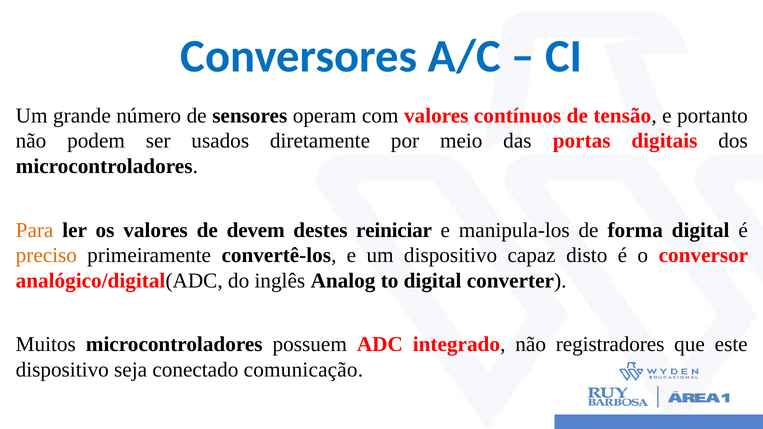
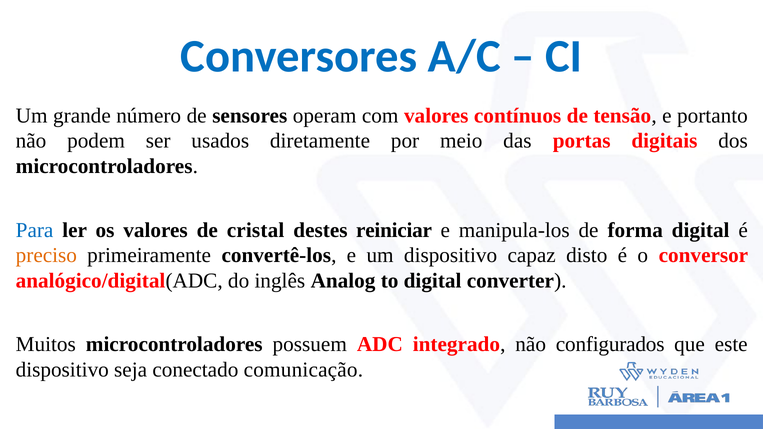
Para colour: orange -> blue
devem: devem -> cristal
registradores: registradores -> configurados
